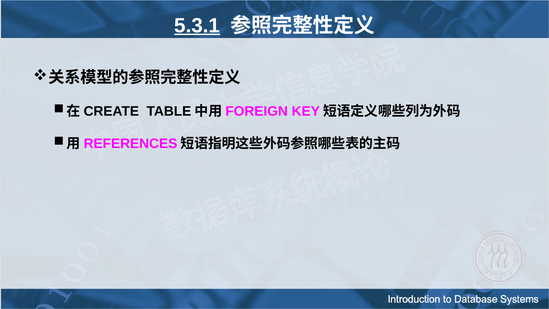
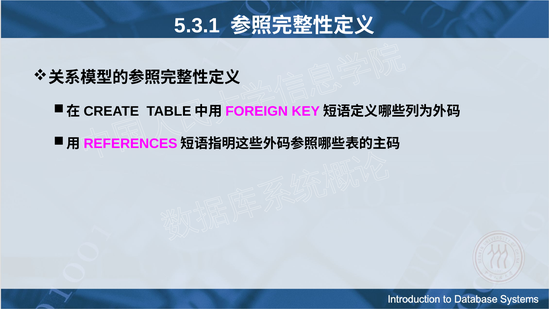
5.3.1 underline: present -> none
